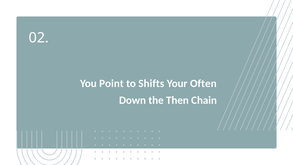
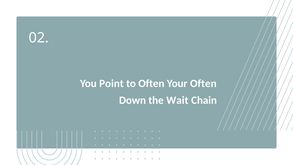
to Shifts: Shifts -> Often
Then: Then -> Wait
